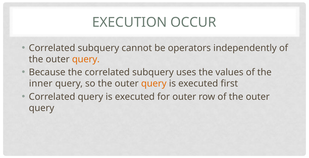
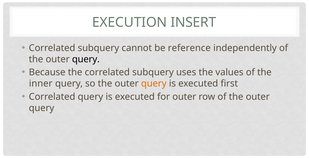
OCCUR: OCCUR -> INSERT
operators: operators -> reference
query at (86, 59) colour: orange -> black
